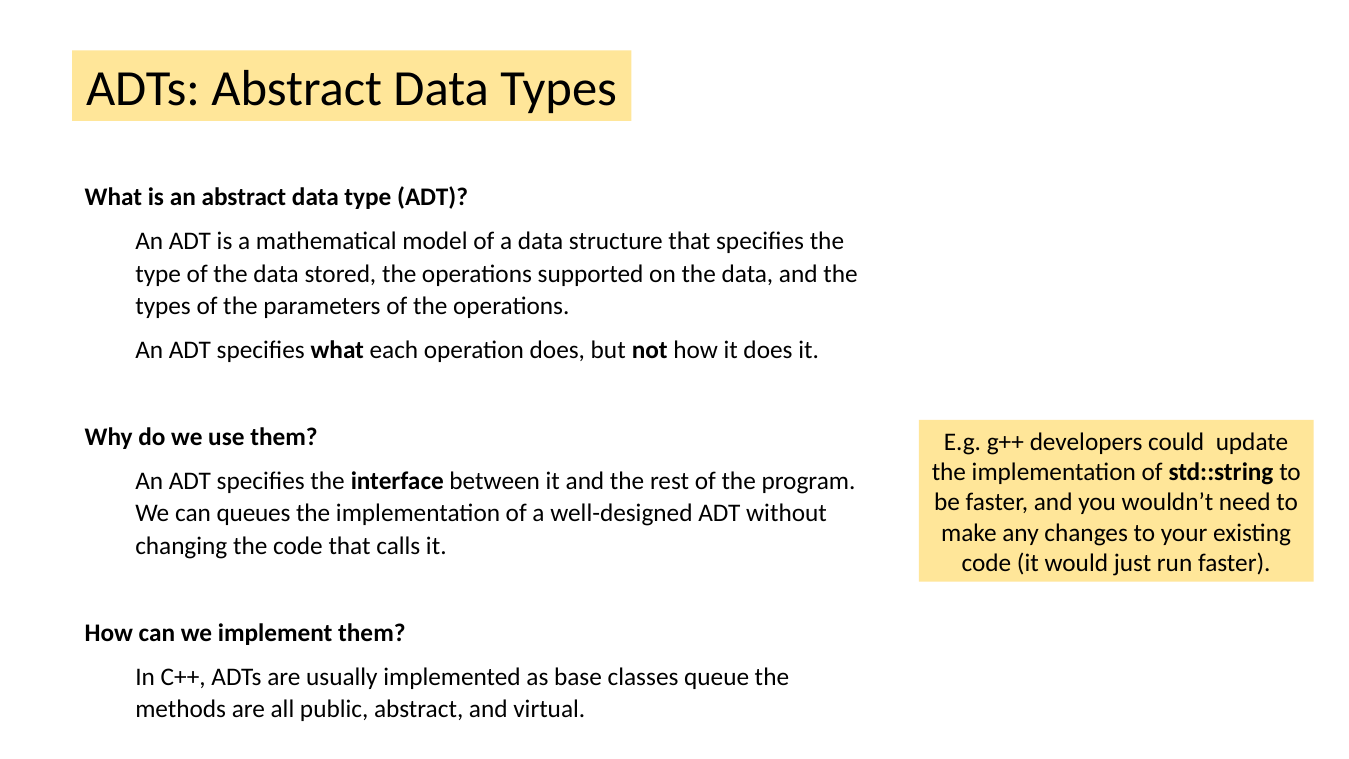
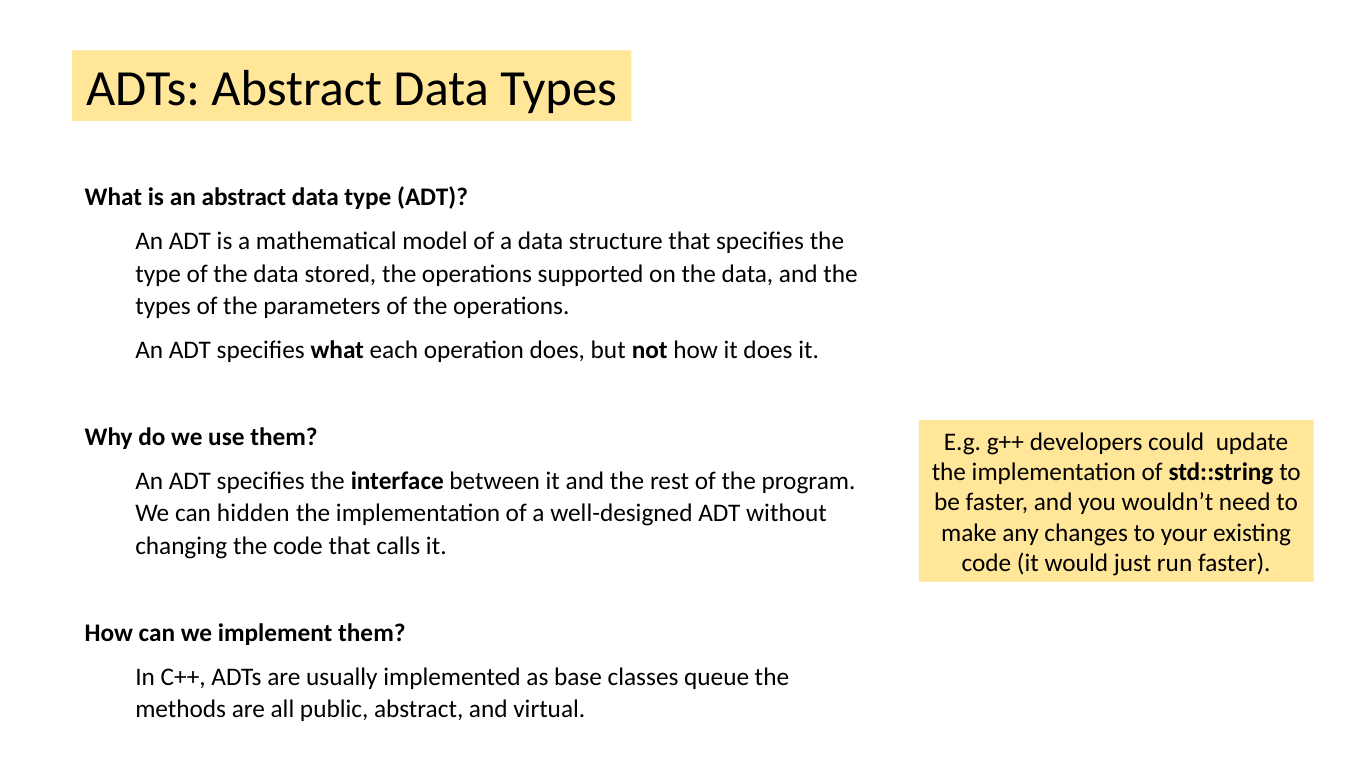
queues: queues -> hidden
